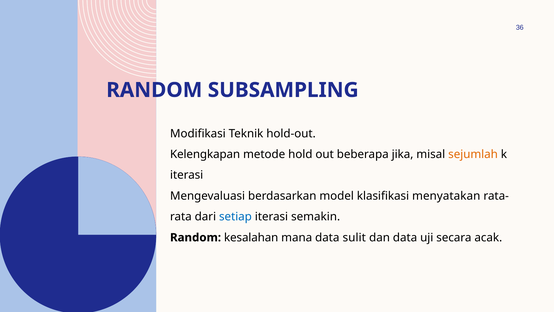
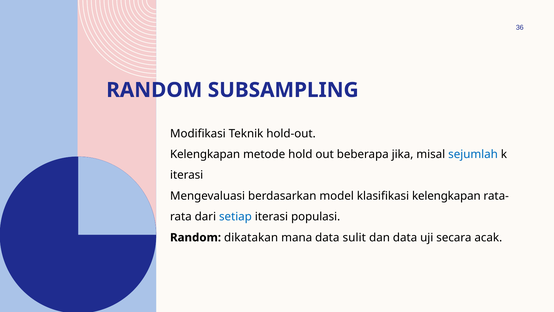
sejumlah colour: orange -> blue
klasifikasi menyatakan: menyatakan -> kelengkapan
semakin: semakin -> populasi
kesalahan: kesalahan -> dikatakan
